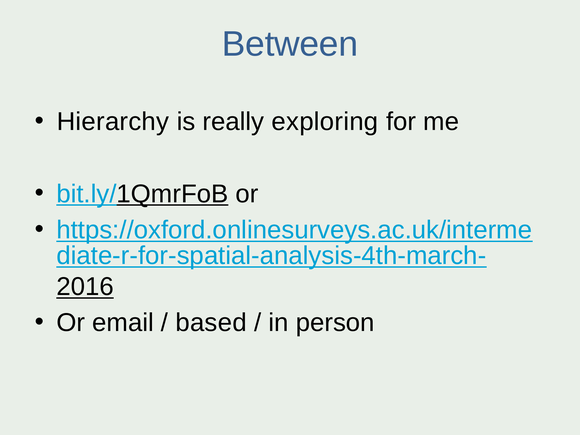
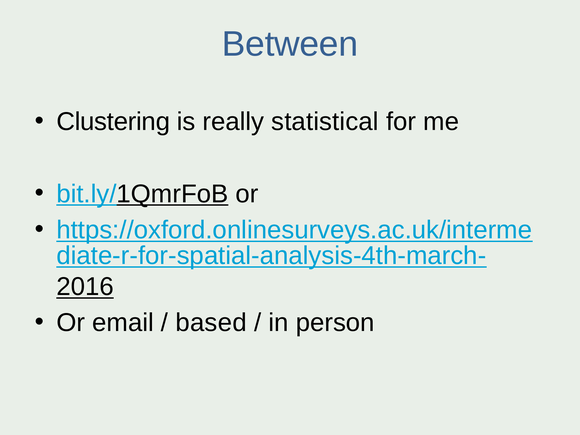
Hierarchy: Hierarchy -> Clustering
exploring: exploring -> statistical
